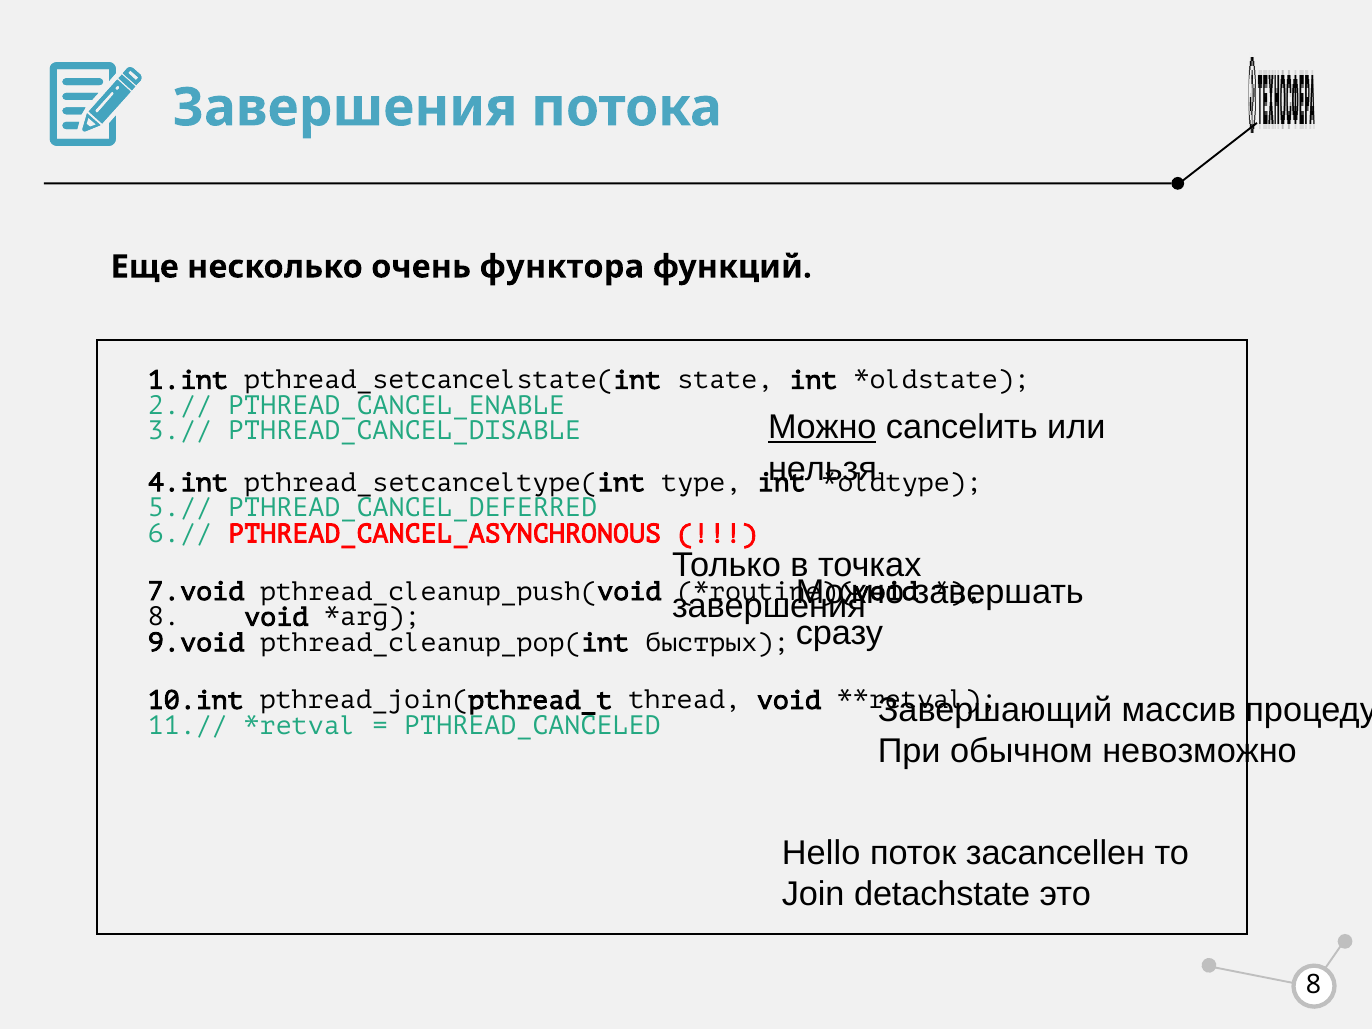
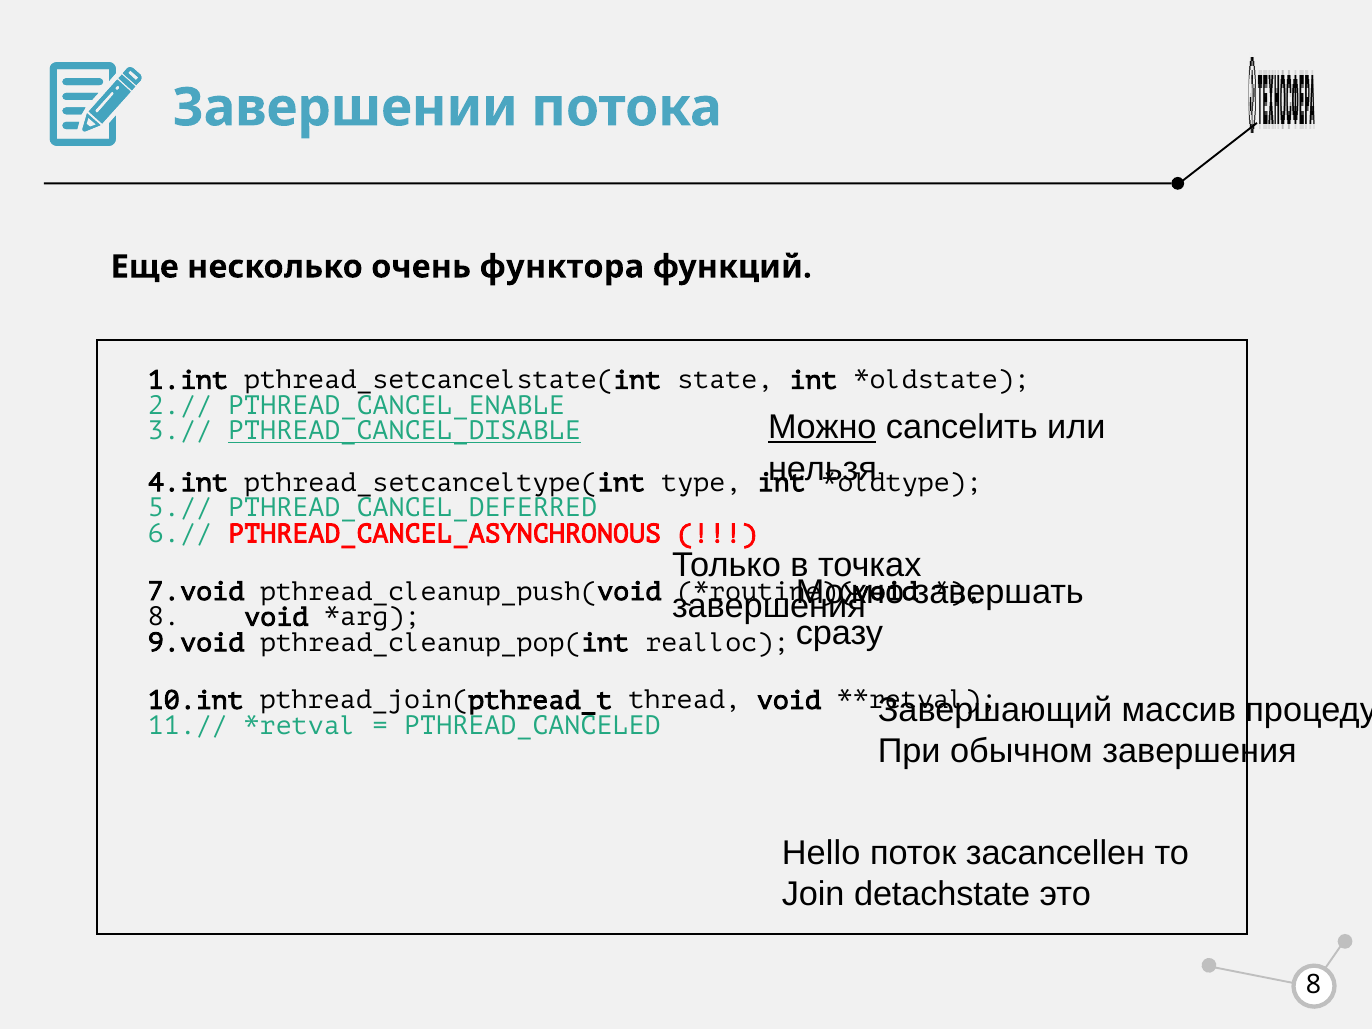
Завершения at (345, 108): Завершения -> Завершении
PTHREAD_CANCEL_DISABLE underline: none -> present
быстрых: быстрых -> realloc
обычном невозможно: невозможно -> завершения
